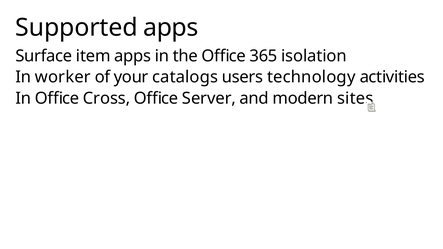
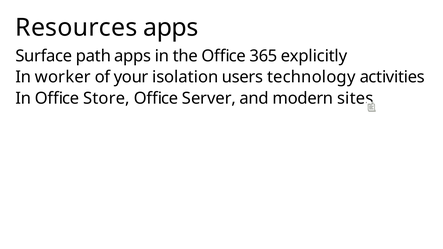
Supported: Supported -> Resources
item: item -> path
isolation: isolation -> explicitly
catalogs: catalogs -> isolation
Cross: Cross -> Store
